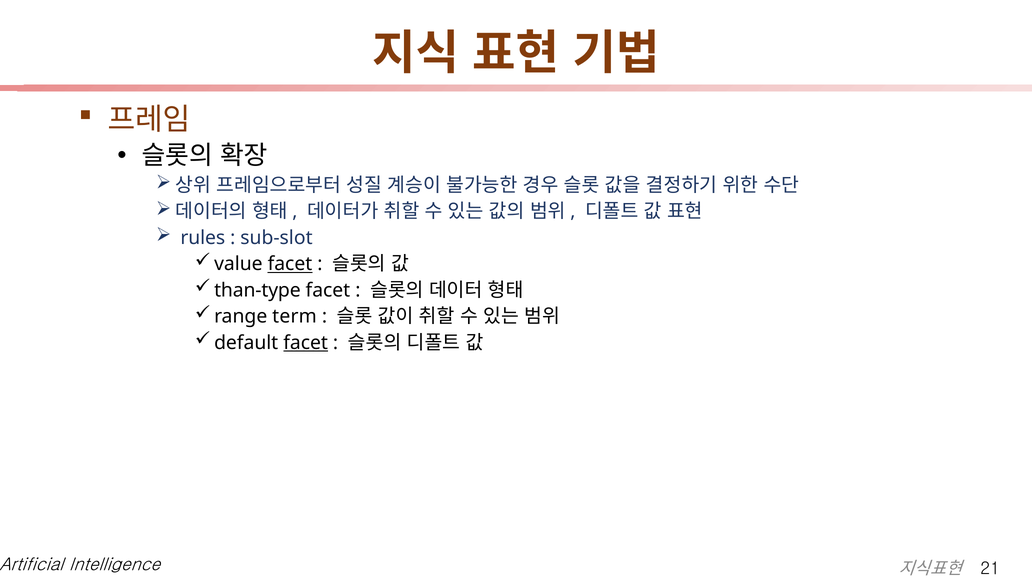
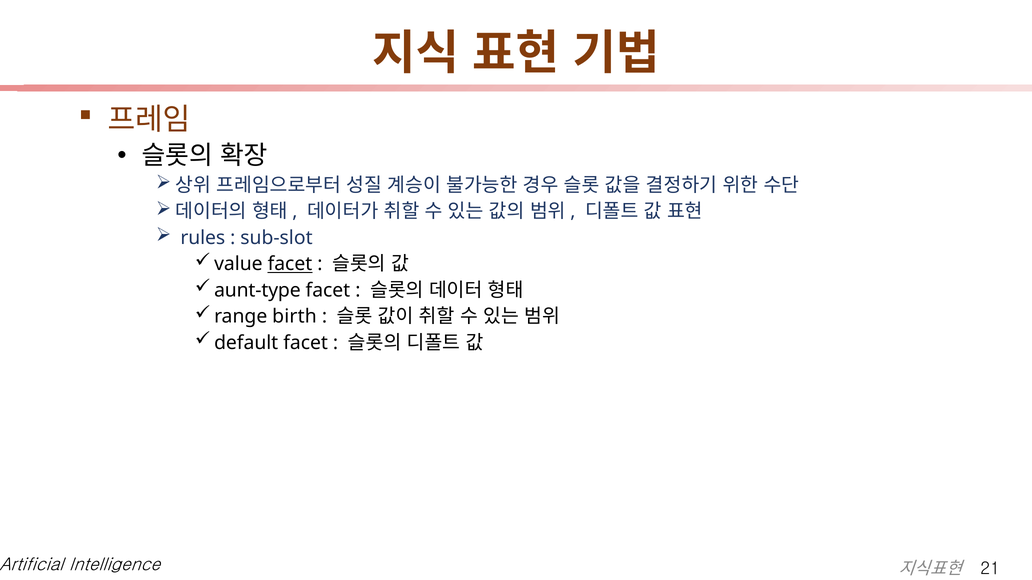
than-type: than-type -> aunt-type
term: term -> birth
facet at (306, 343) underline: present -> none
